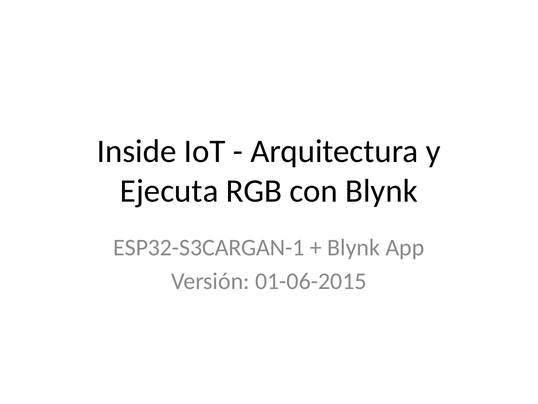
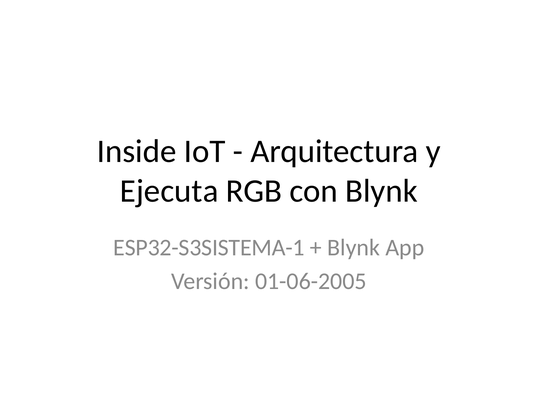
ESP32-S3CARGAN-1: ESP32-S3CARGAN-1 -> ESP32-S3SISTEMA-1
01-06-2015: 01-06-2015 -> 01-06-2005
